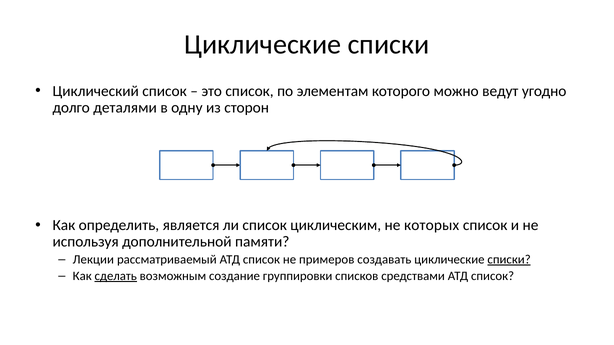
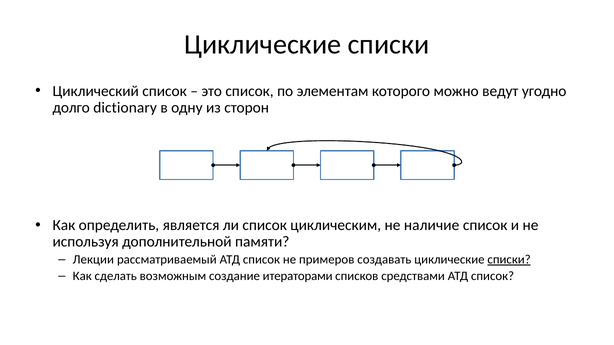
деталями: деталями -> dictionary
которых: которых -> наличие
сделать underline: present -> none
группировки: группировки -> итераторами
